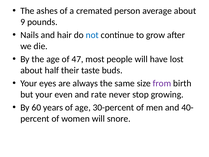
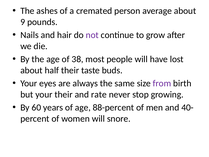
not colour: blue -> purple
47: 47 -> 38
your even: even -> their
30-percent: 30-percent -> 88-percent
